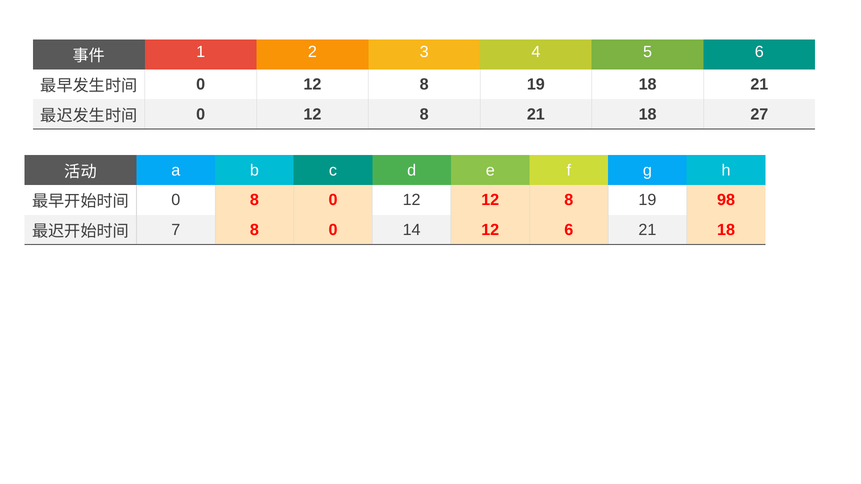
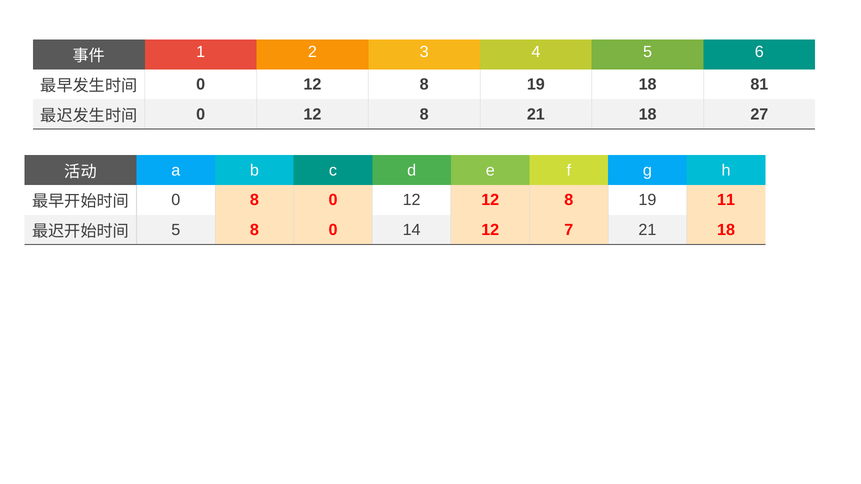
18 21: 21 -> 81
98: 98 -> 11
7 at (176, 230): 7 -> 5
12 6: 6 -> 7
